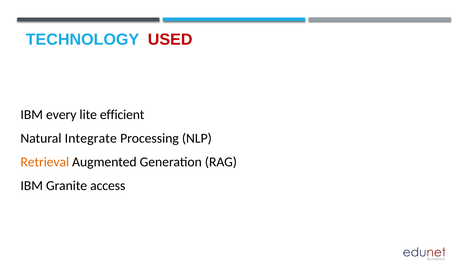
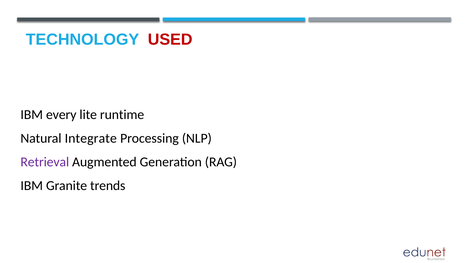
efficient: efficient -> runtime
Retrieval colour: orange -> purple
access: access -> trends
